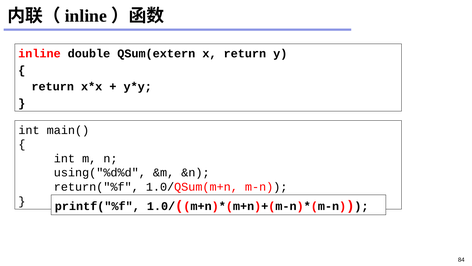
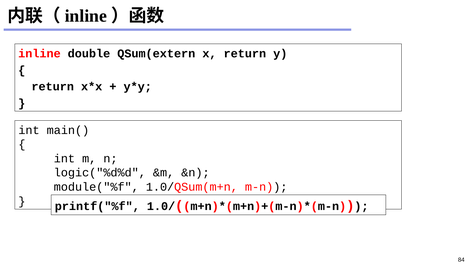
using("%d%d: using("%d%d -> logic("%d%d
return("%f: return("%f -> module("%f
